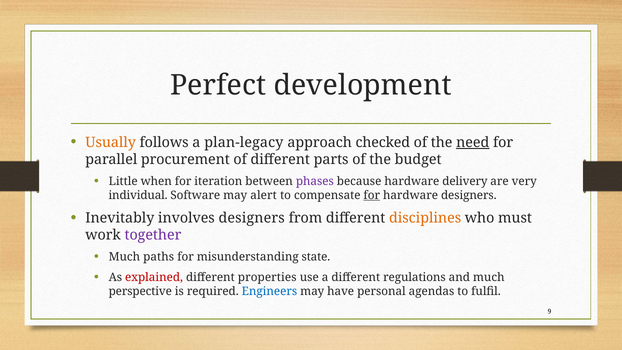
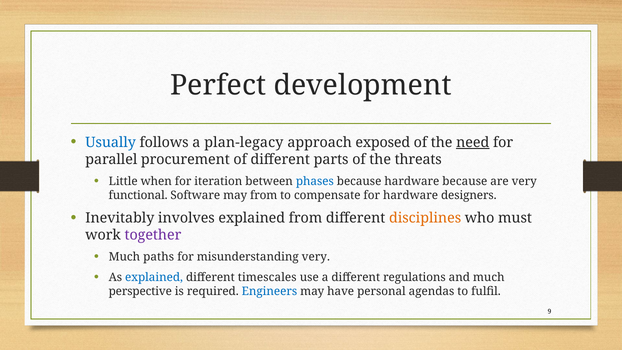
Usually colour: orange -> blue
checked: checked -> exposed
budget: budget -> threats
phases colour: purple -> blue
hardware delivery: delivery -> because
individual: individual -> functional
may alert: alert -> from
for at (372, 195) underline: present -> none
involves designers: designers -> explained
misunderstanding state: state -> very
explained at (154, 277) colour: red -> blue
properties: properties -> timescales
